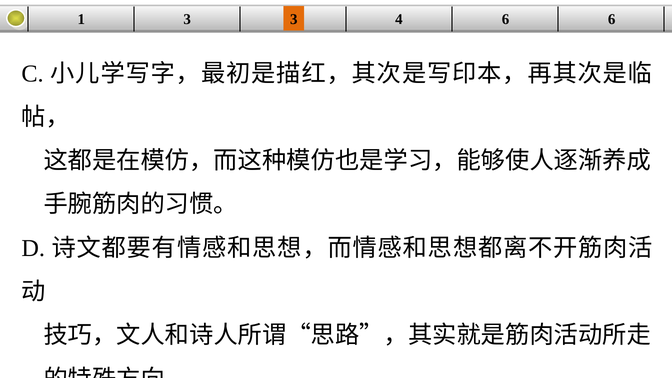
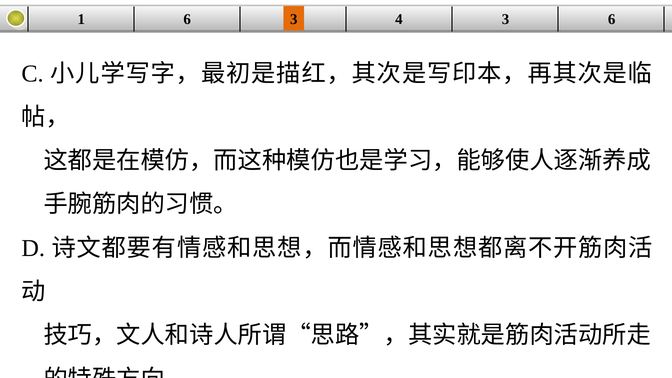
1 3: 3 -> 6
4 6: 6 -> 3
